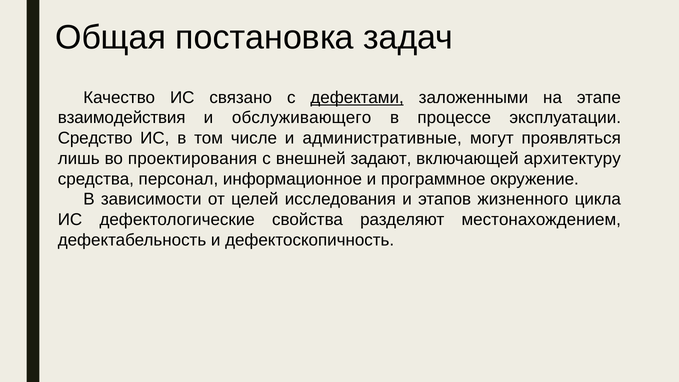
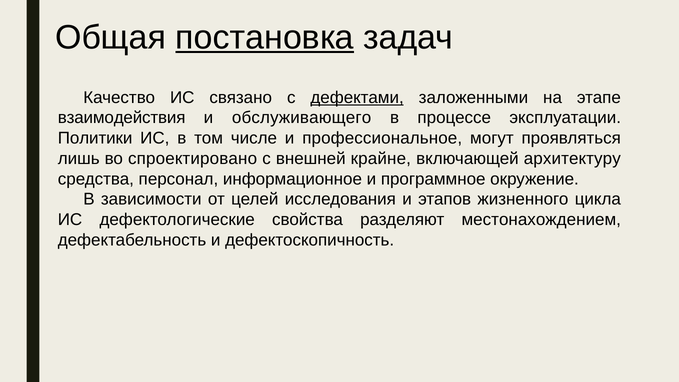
постановка underline: none -> present
Средство: Средство -> Политики
административные: административные -> профессиональное
проектирования: проектирования -> спроектировано
задают: задают -> крайне
